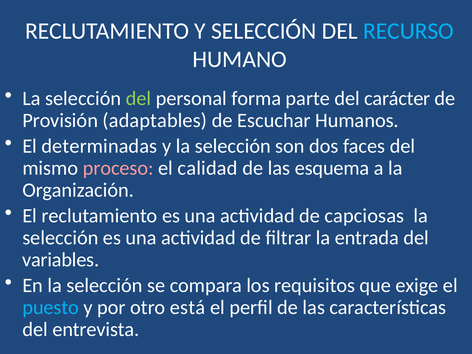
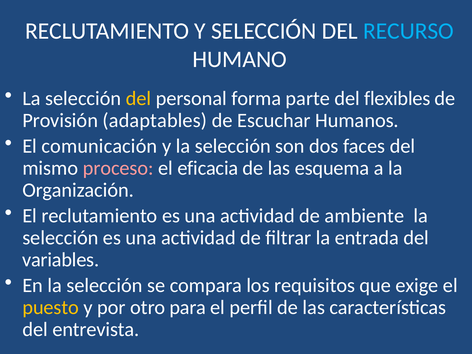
del at (139, 99) colour: light green -> yellow
carácter: carácter -> flexibles
determinadas: determinadas -> comunicación
calidad: calidad -> eficacia
capciosas: capciosas -> ambiente
puesto colour: light blue -> yellow
está: está -> para
